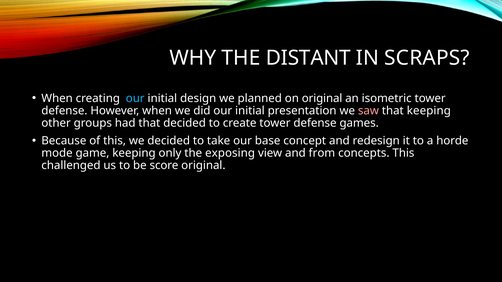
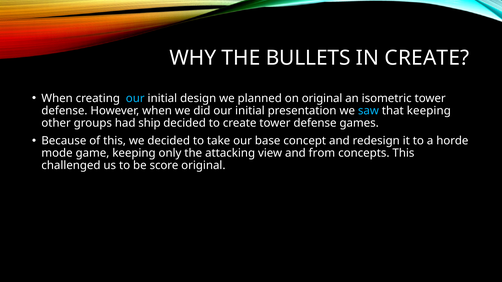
DISTANT: DISTANT -> BULLETS
IN SCRAPS: SCRAPS -> CREATE
saw colour: pink -> light blue
had that: that -> ship
exposing: exposing -> attacking
